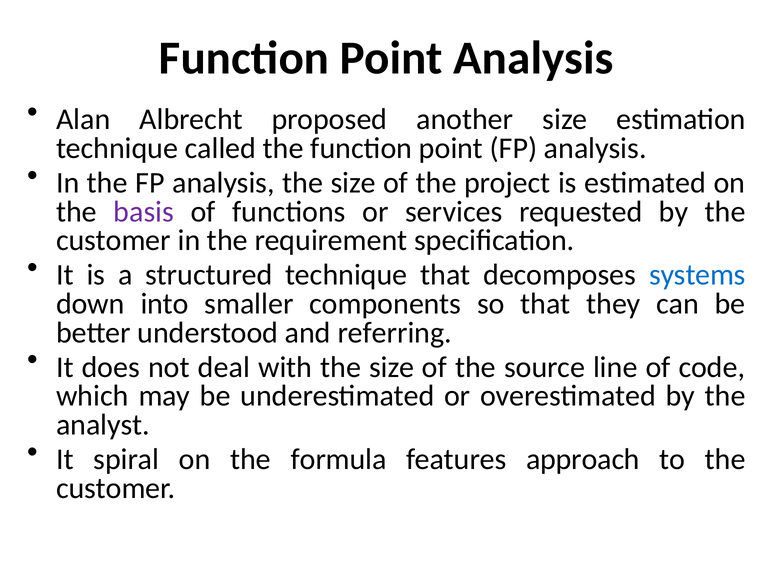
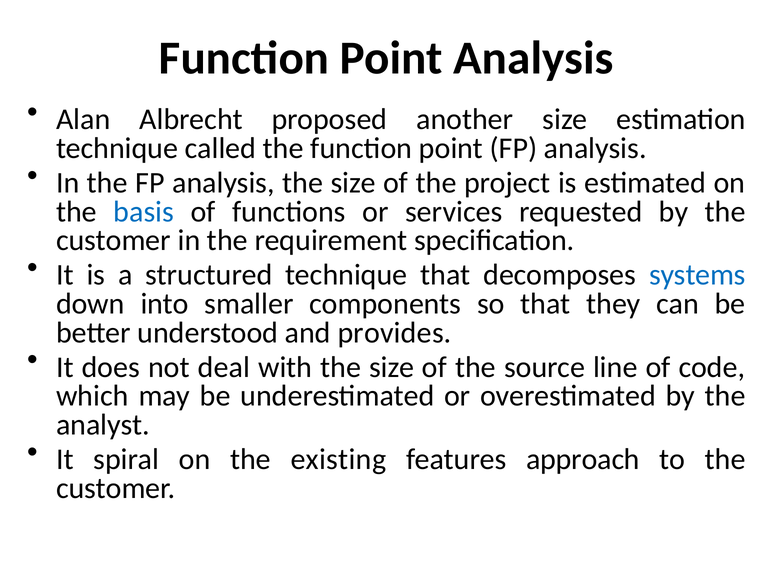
basis colour: purple -> blue
referring: referring -> provides
formula: formula -> existing
